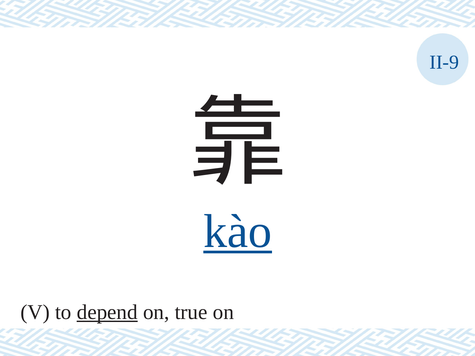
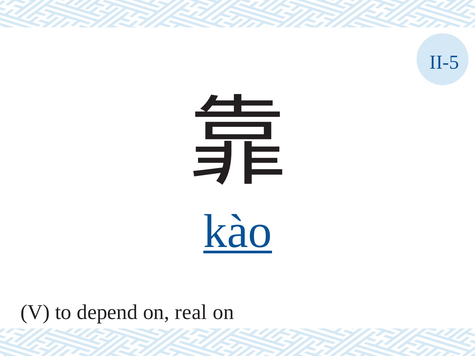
II-9: II-9 -> II-5
depend underline: present -> none
true: true -> real
